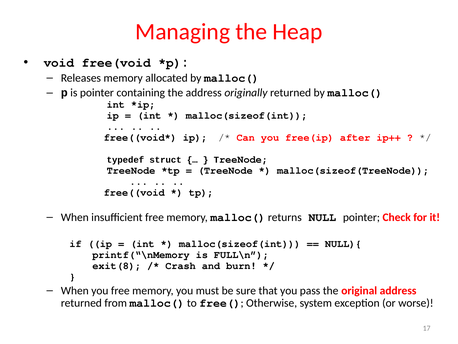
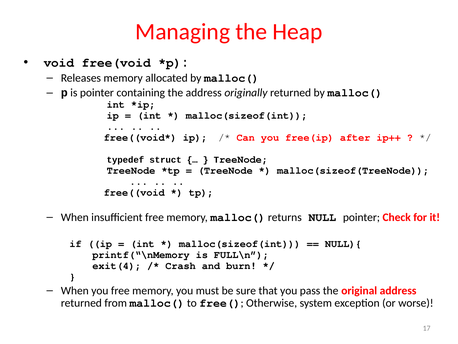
exit(8: exit(8 -> exit(4
